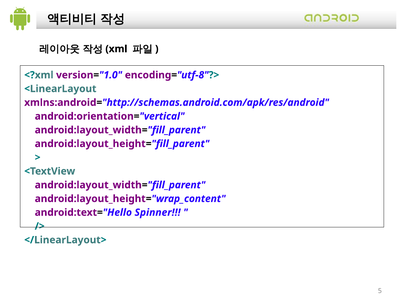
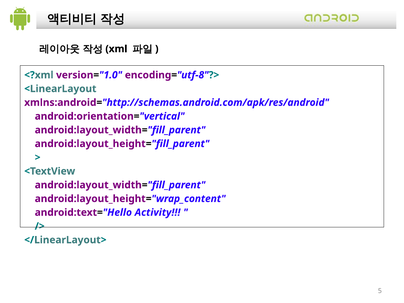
Spinner: Spinner -> Activity
